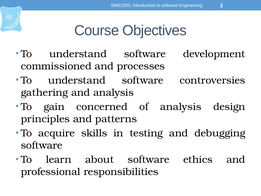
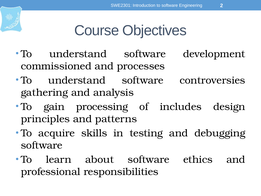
concerned: concerned -> processing
of analysis: analysis -> includes
